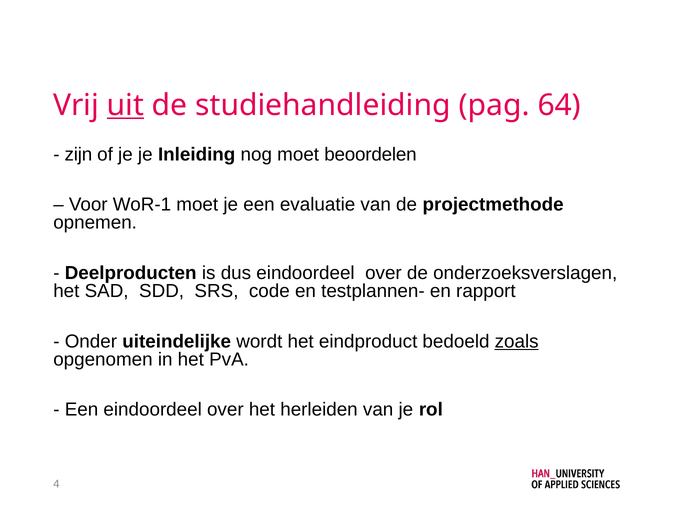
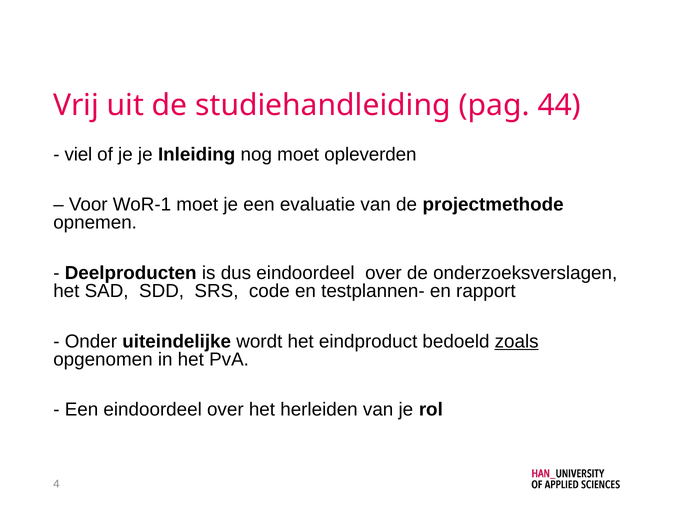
uit underline: present -> none
64: 64 -> 44
zijn: zijn -> viel
beoordelen: beoordelen -> opleverden
